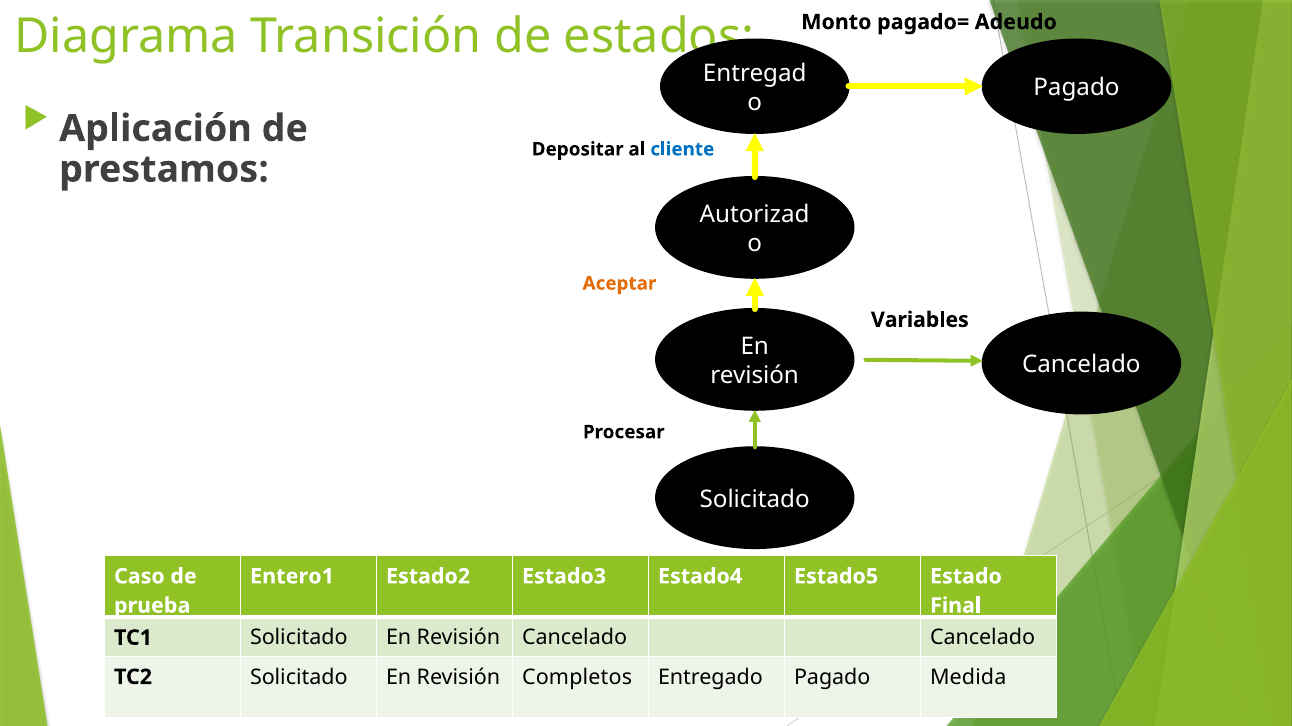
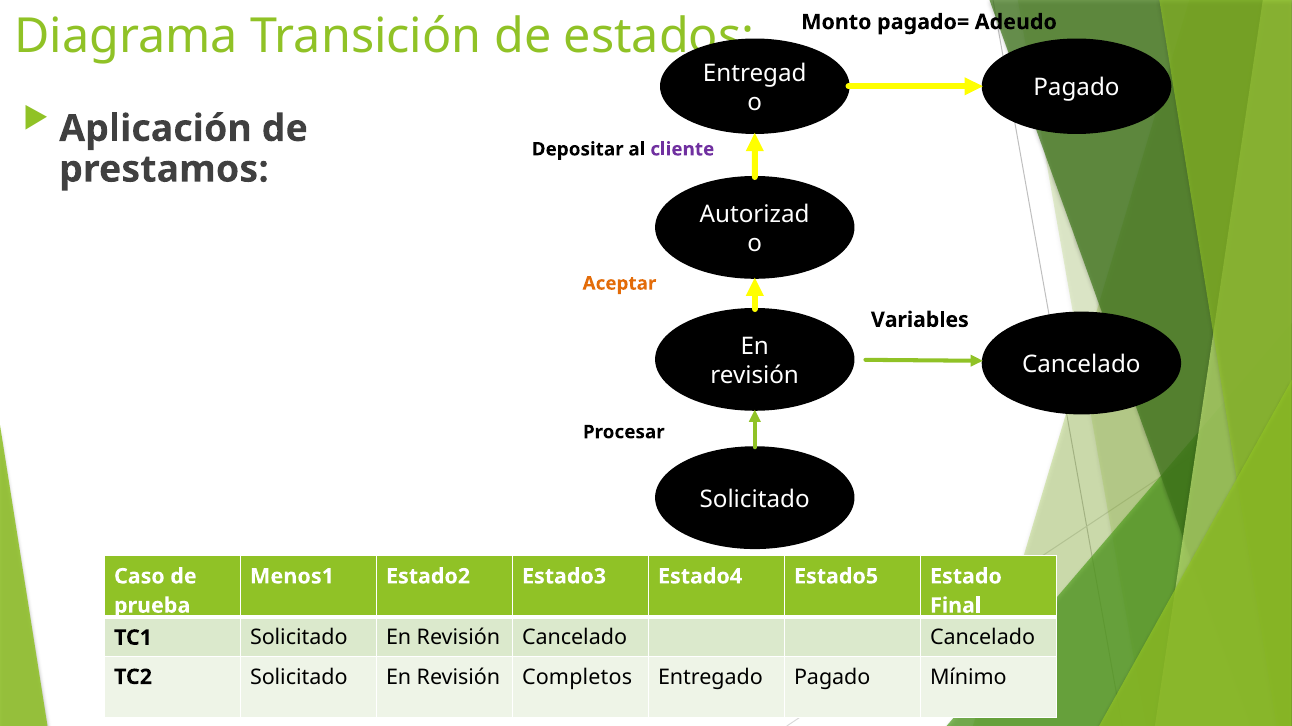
cliente colour: blue -> purple
Entero1: Entero1 -> Menos1
Medida: Medida -> Mínimo
